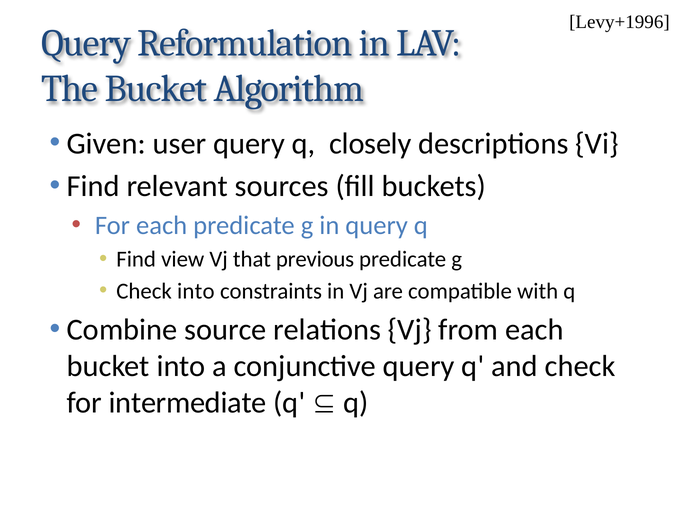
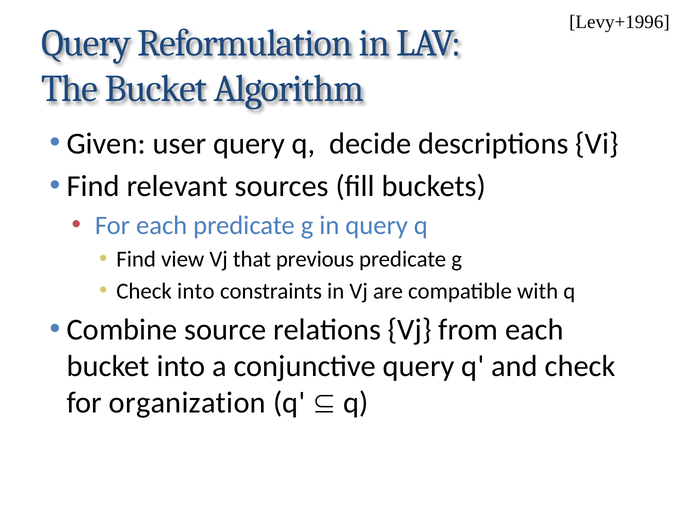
closely: closely -> decide
intermediate: intermediate -> organization
